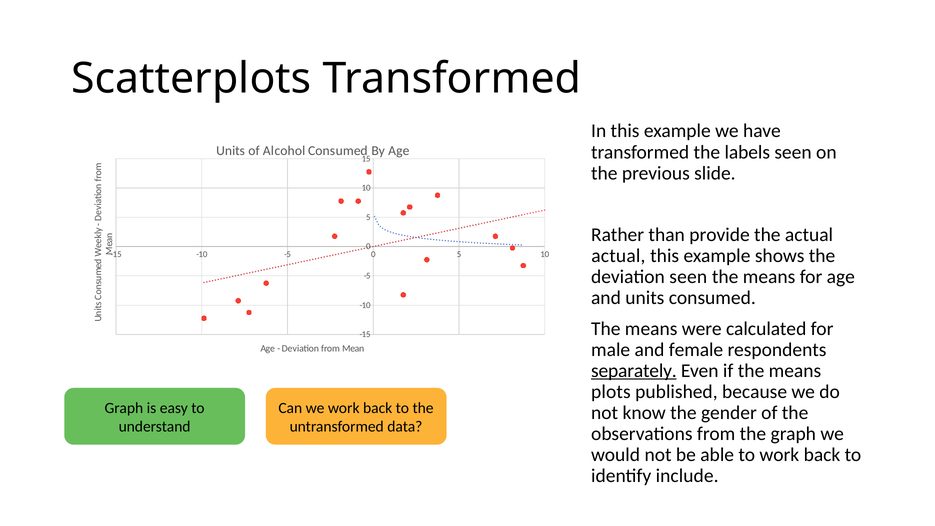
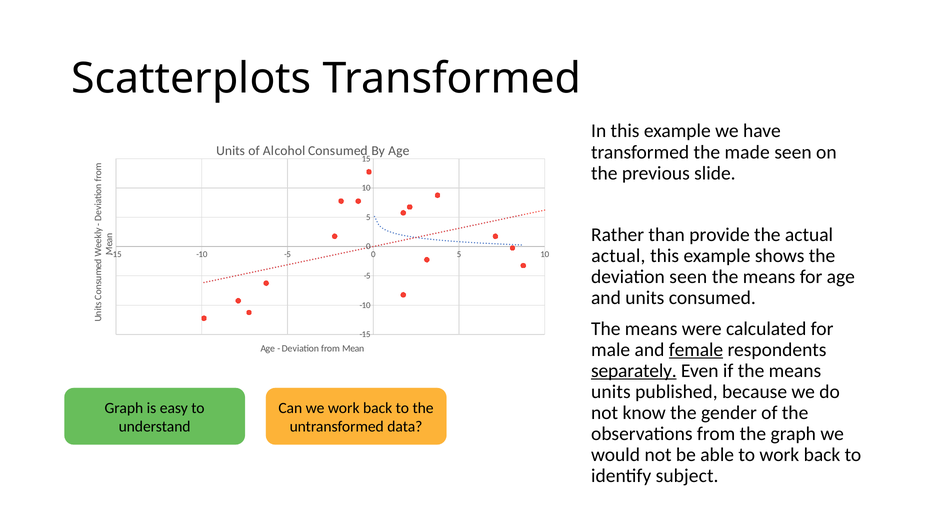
labels: labels -> made
female underline: none -> present
plots at (611, 392): plots -> units
include: include -> subject
